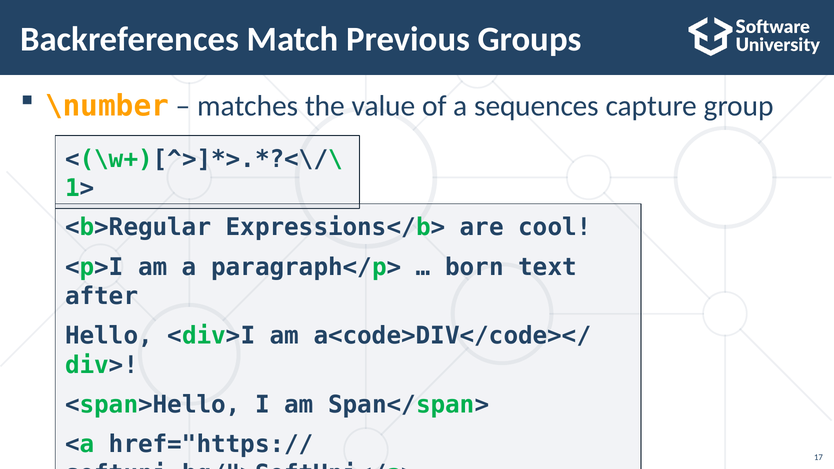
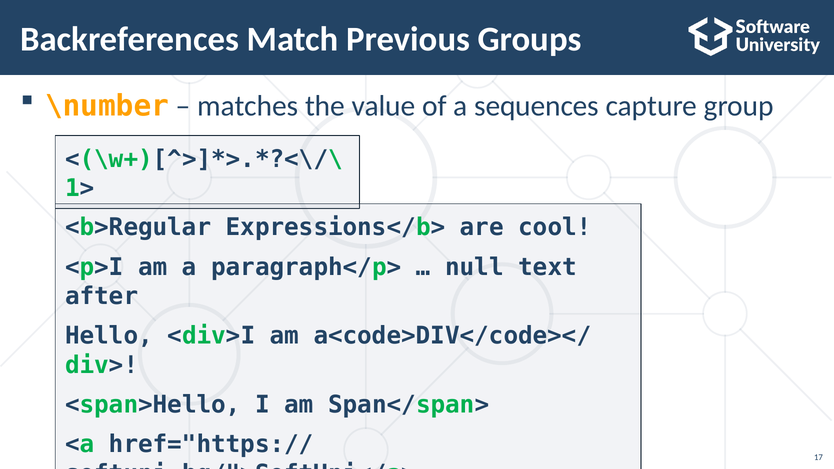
born: born -> null
